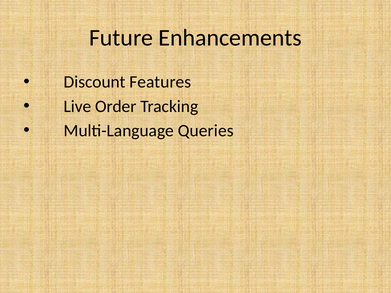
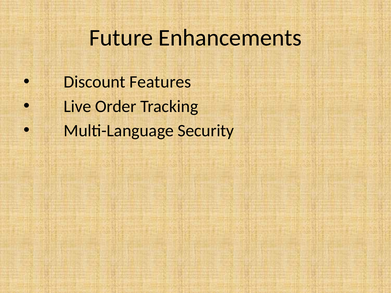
Queries: Queries -> Security
